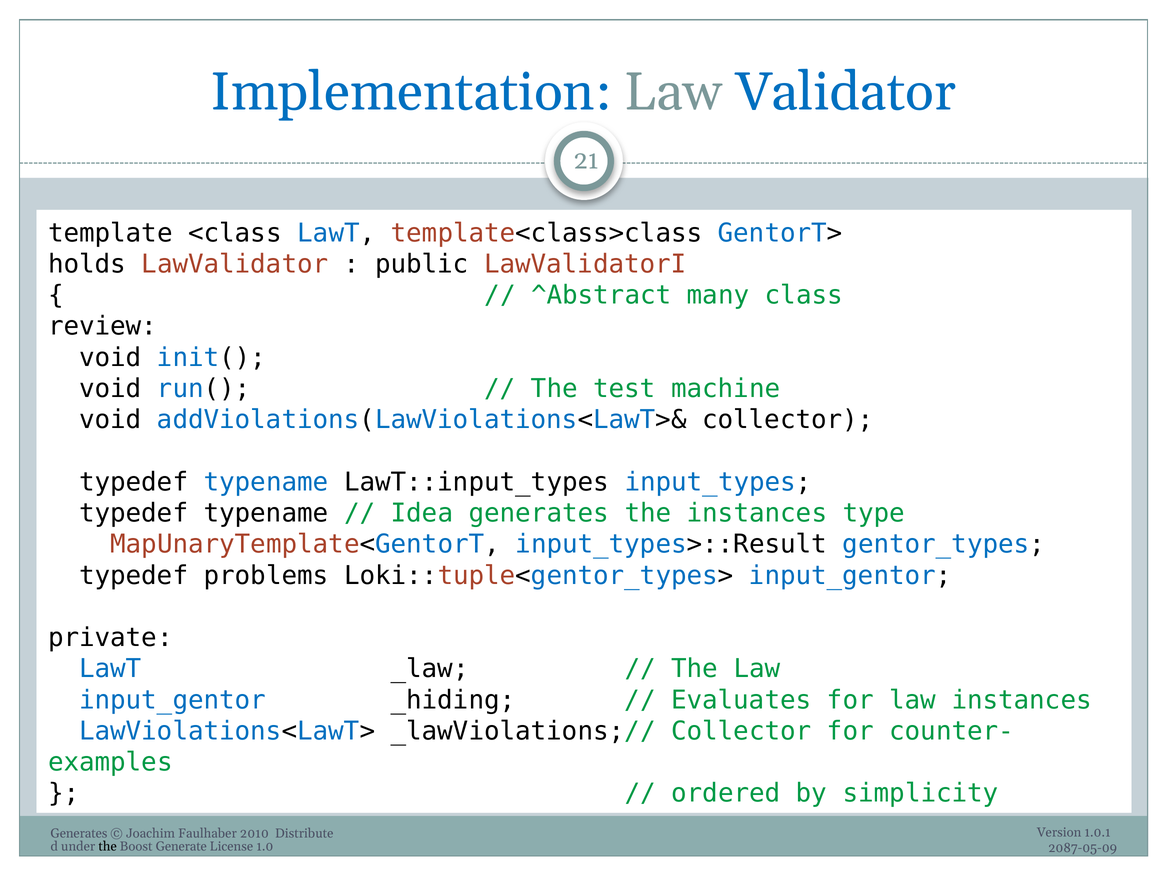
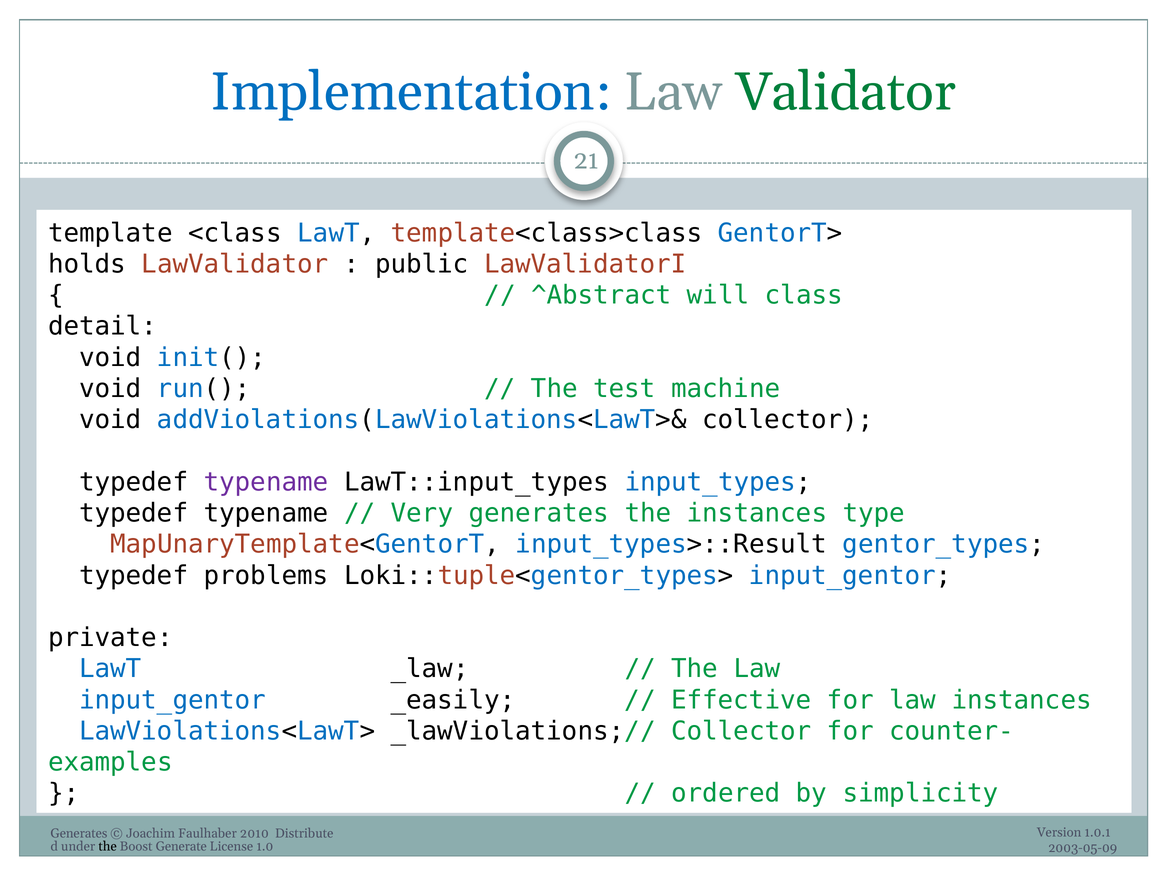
Validator colour: blue -> green
many: many -> will
review: review -> detail
typename at (266, 482) colour: blue -> purple
Idea: Idea -> Very
_hiding: _hiding -> _easily
Evaluates: Evaluates -> Effective
2087-05-09: 2087-05-09 -> 2003-05-09
